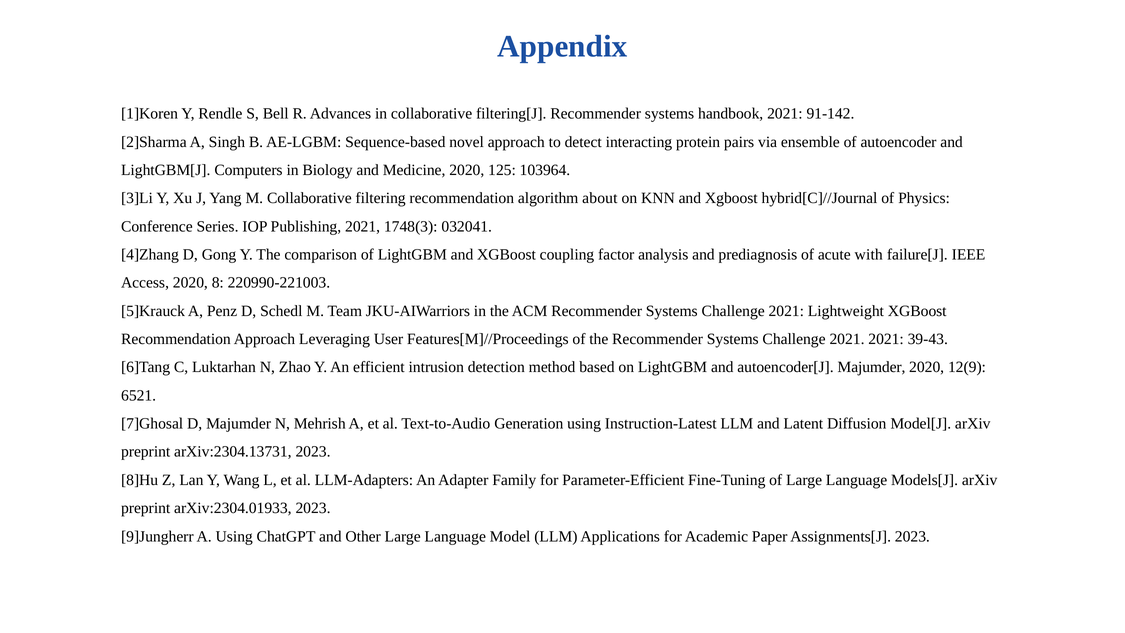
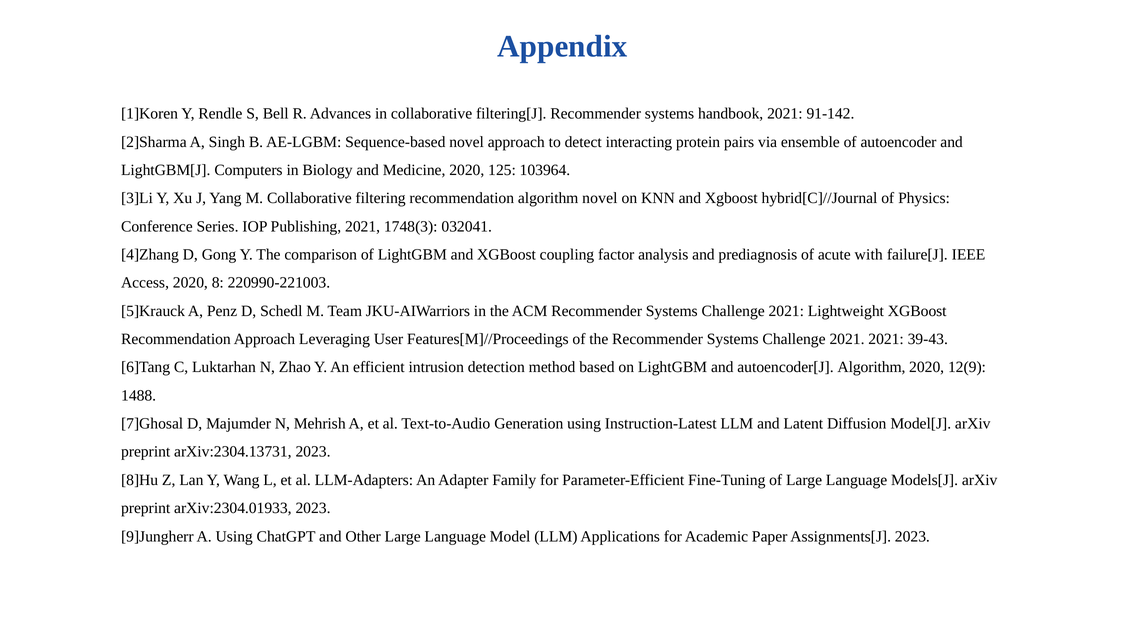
algorithm about: about -> novel
autoencoder[J Majumder: Majumder -> Algorithm
6521: 6521 -> 1488
